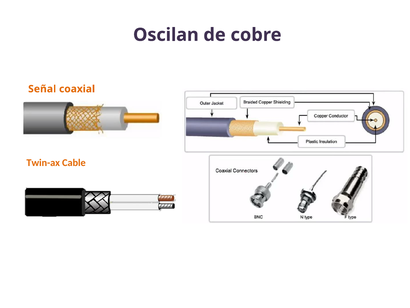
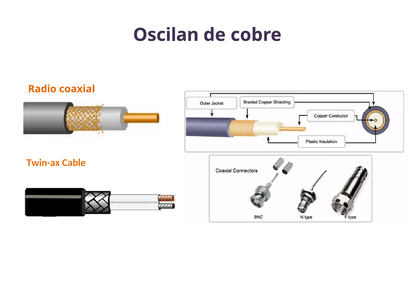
Señal: Señal -> Radio
